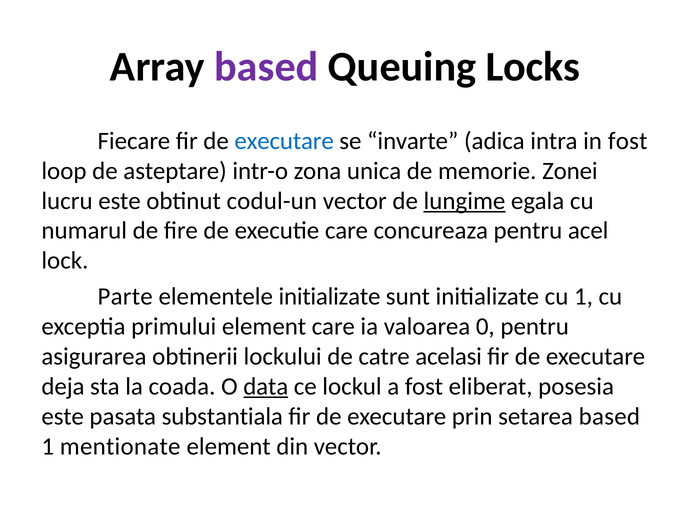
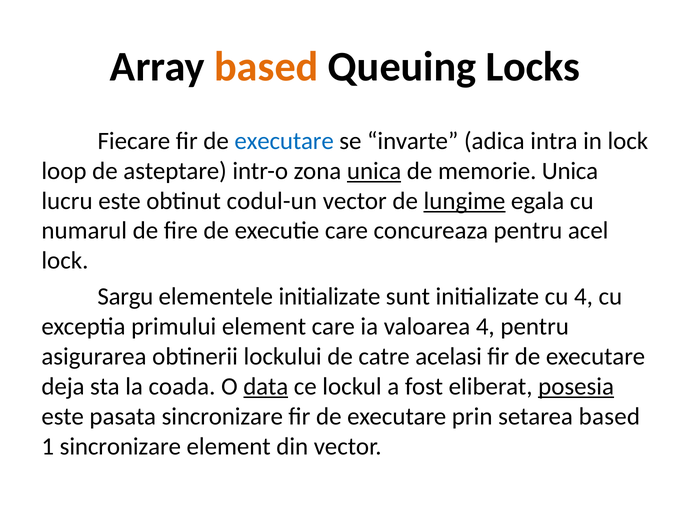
based at (266, 67) colour: purple -> orange
in fost: fost -> lock
unica at (374, 171) underline: none -> present
memorie Zonei: Zonei -> Unica
Parte: Parte -> Sargu
cu 1: 1 -> 4
valoarea 0: 0 -> 4
posesia underline: none -> present
pasata substantiala: substantiala -> sincronizare
1 mentionate: mentionate -> sincronizare
